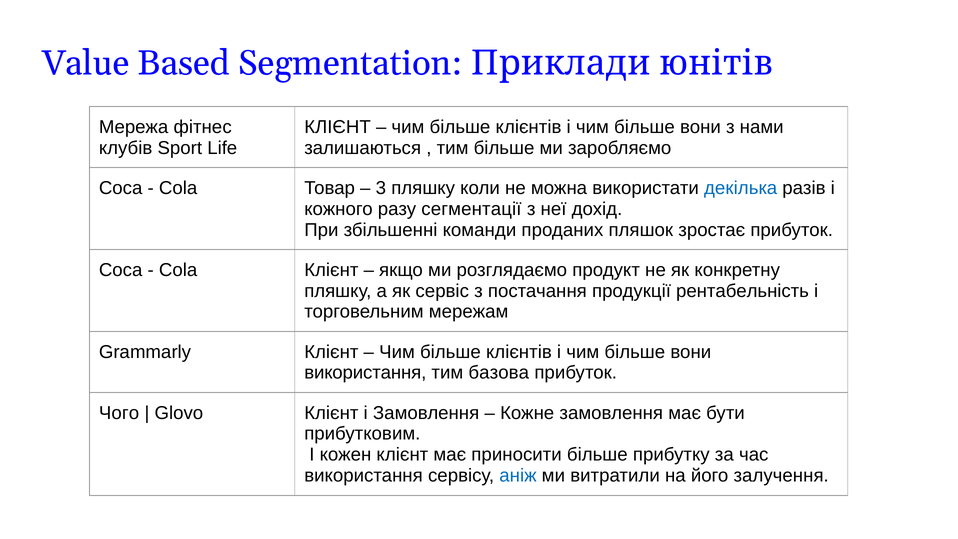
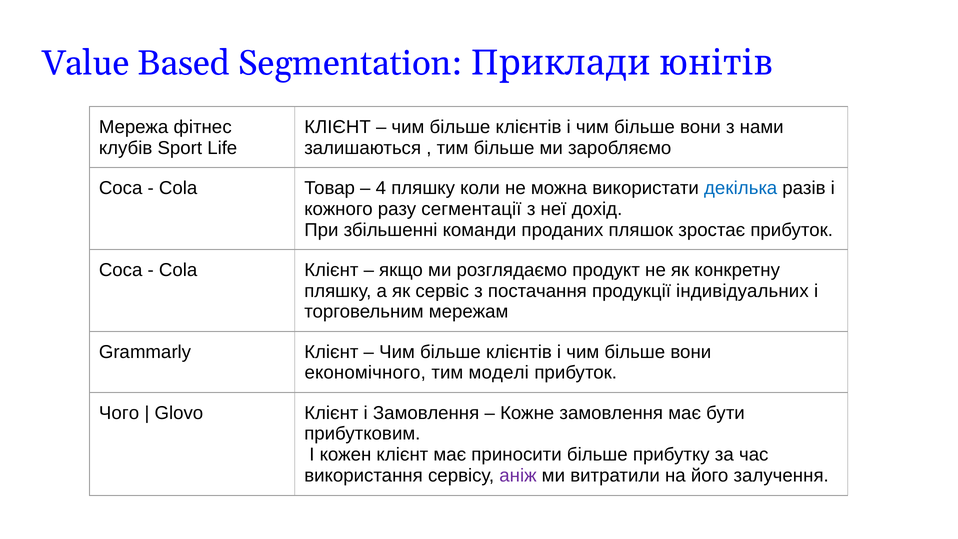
3: 3 -> 4
рентабельність: рентабельність -> індивідуальних
використання at (365, 373): використання -> економічного
базова: базова -> моделі
аніж colour: blue -> purple
